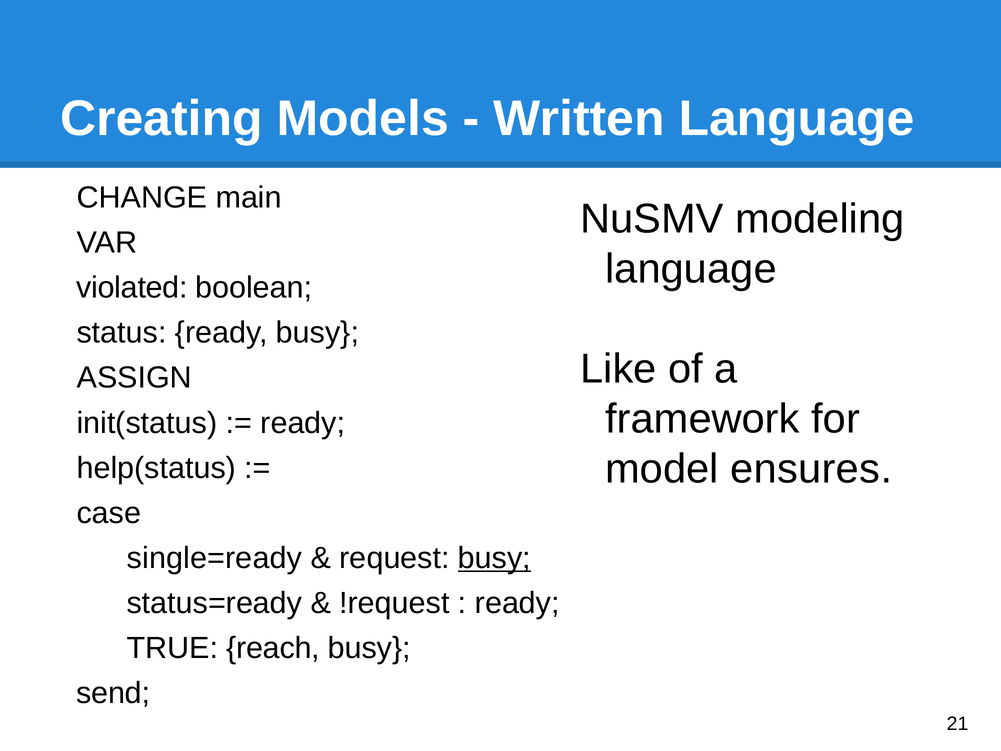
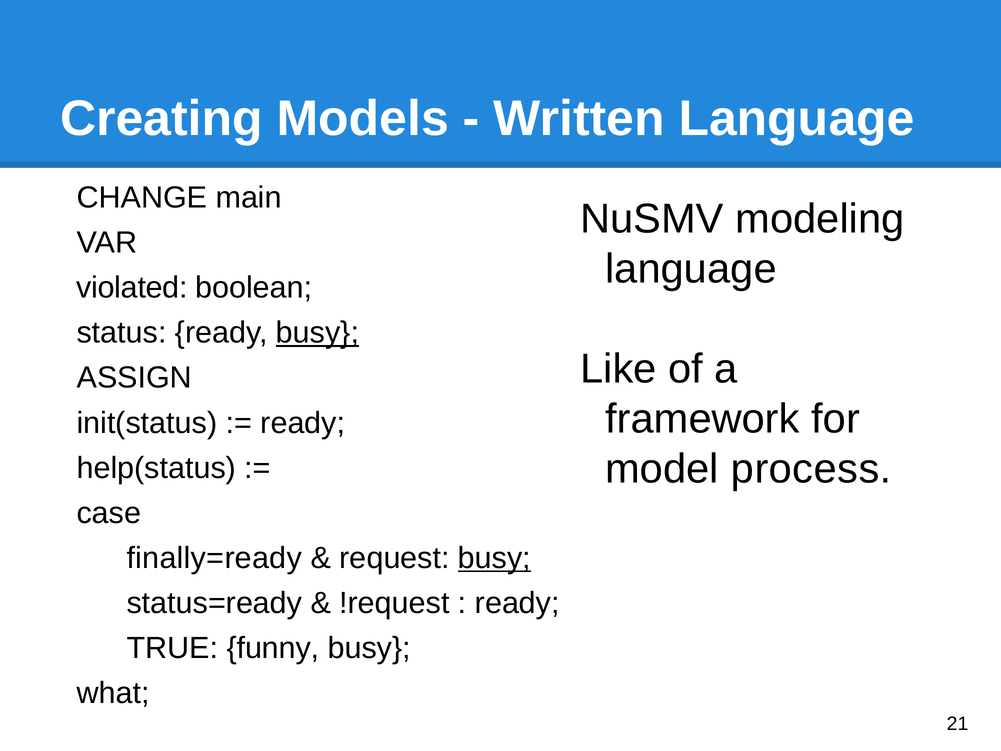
busy at (318, 333) underline: none -> present
ensures: ensures -> process
single=ready: single=ready -> finally=ready
reach: reach -> funny
send: send -> what
